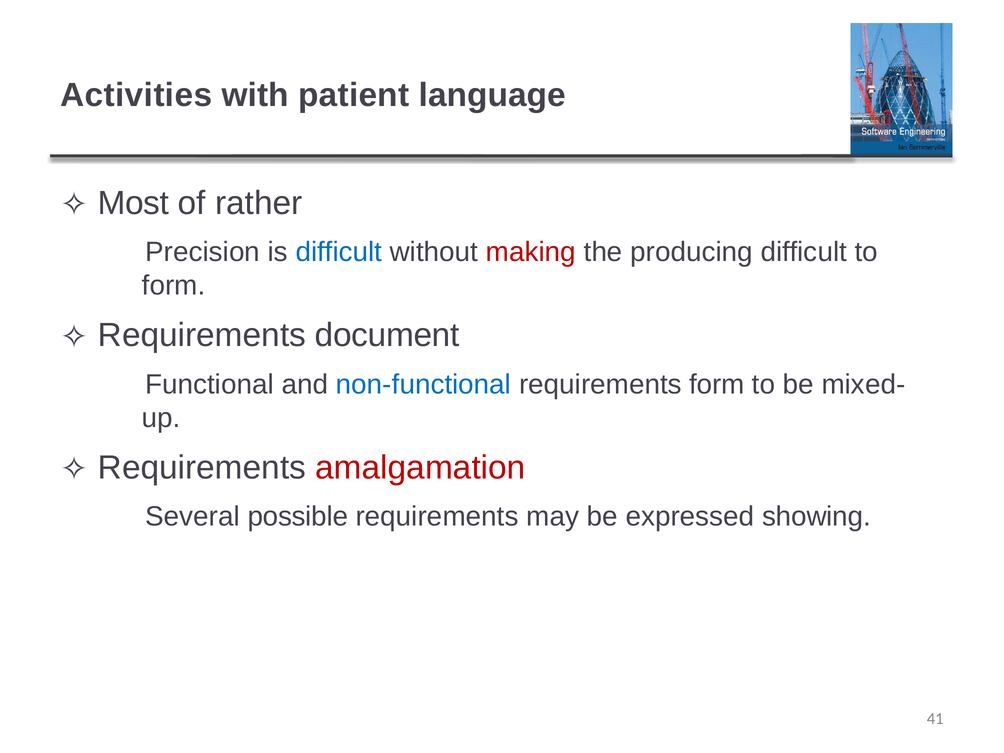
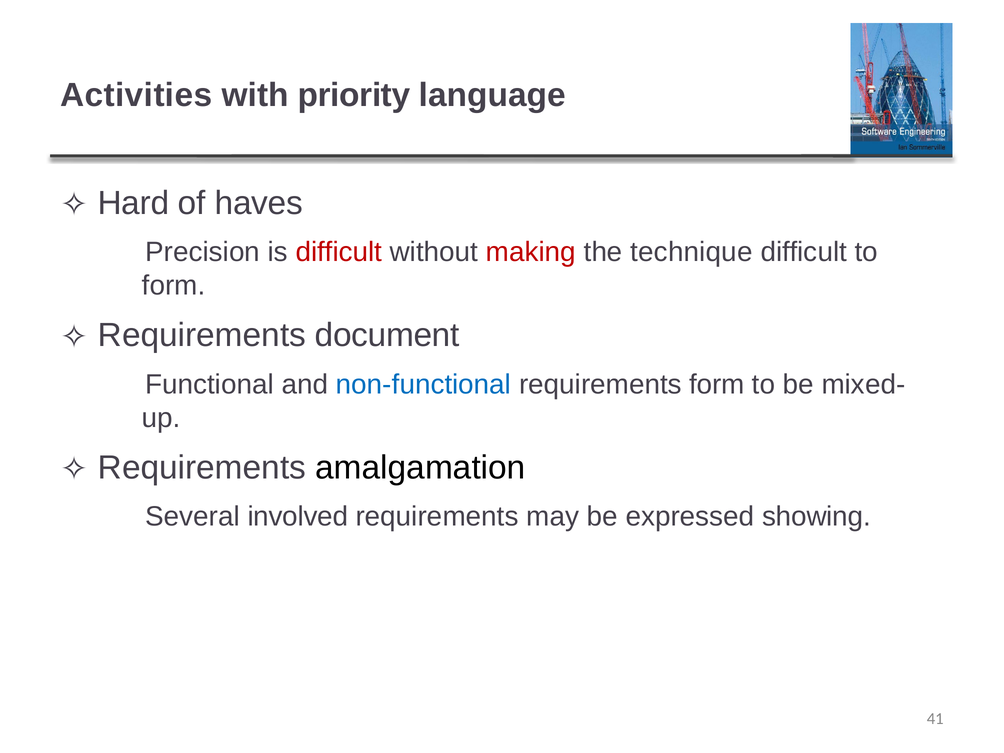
patient: patient -> priority
Most: Most -> Hard
rather: rather -> haves
difficult at (339, 252) colour: blue -> red
producing: producing -> technique
amalgamation colour: red -> black
possible: possible -> involved
